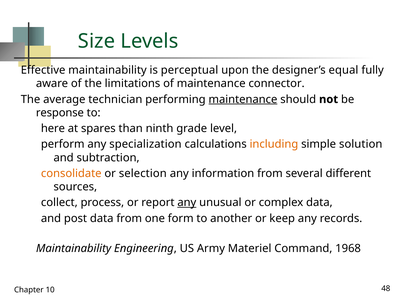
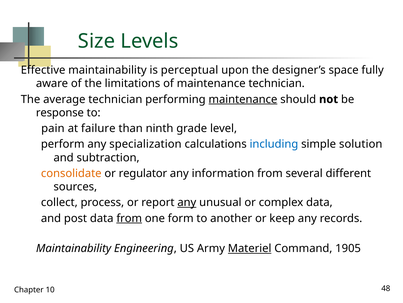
equal: equal -> space
maintenance connector: connector -> technician
here: here -> pain
spares: spares -> failure
including colour: orange -> blue
selection: selection -> regulator
from at (129, 218) underline: none -> present
Materiel underline: none -> present
1968: 1968 -> 1905
